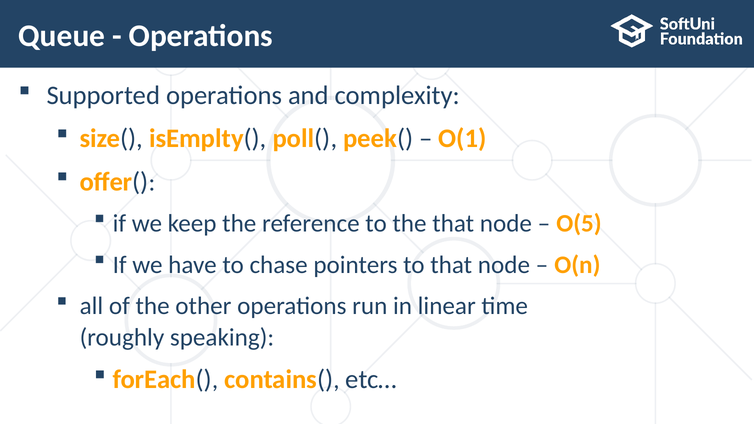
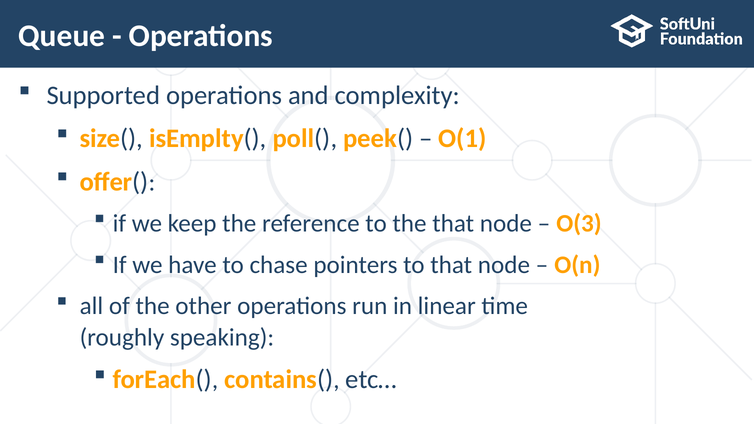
O(5: O(5 -> O(3
